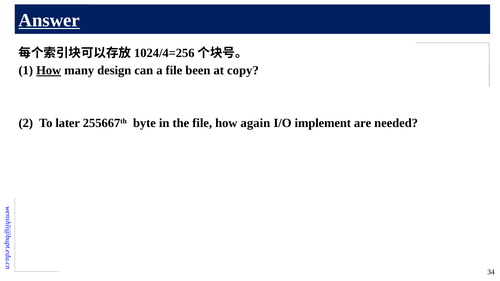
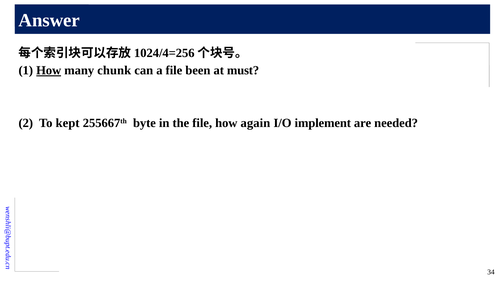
Answer underline: present -> none
design: design -> chunk
copy: copy -> must
later: later -> kept
